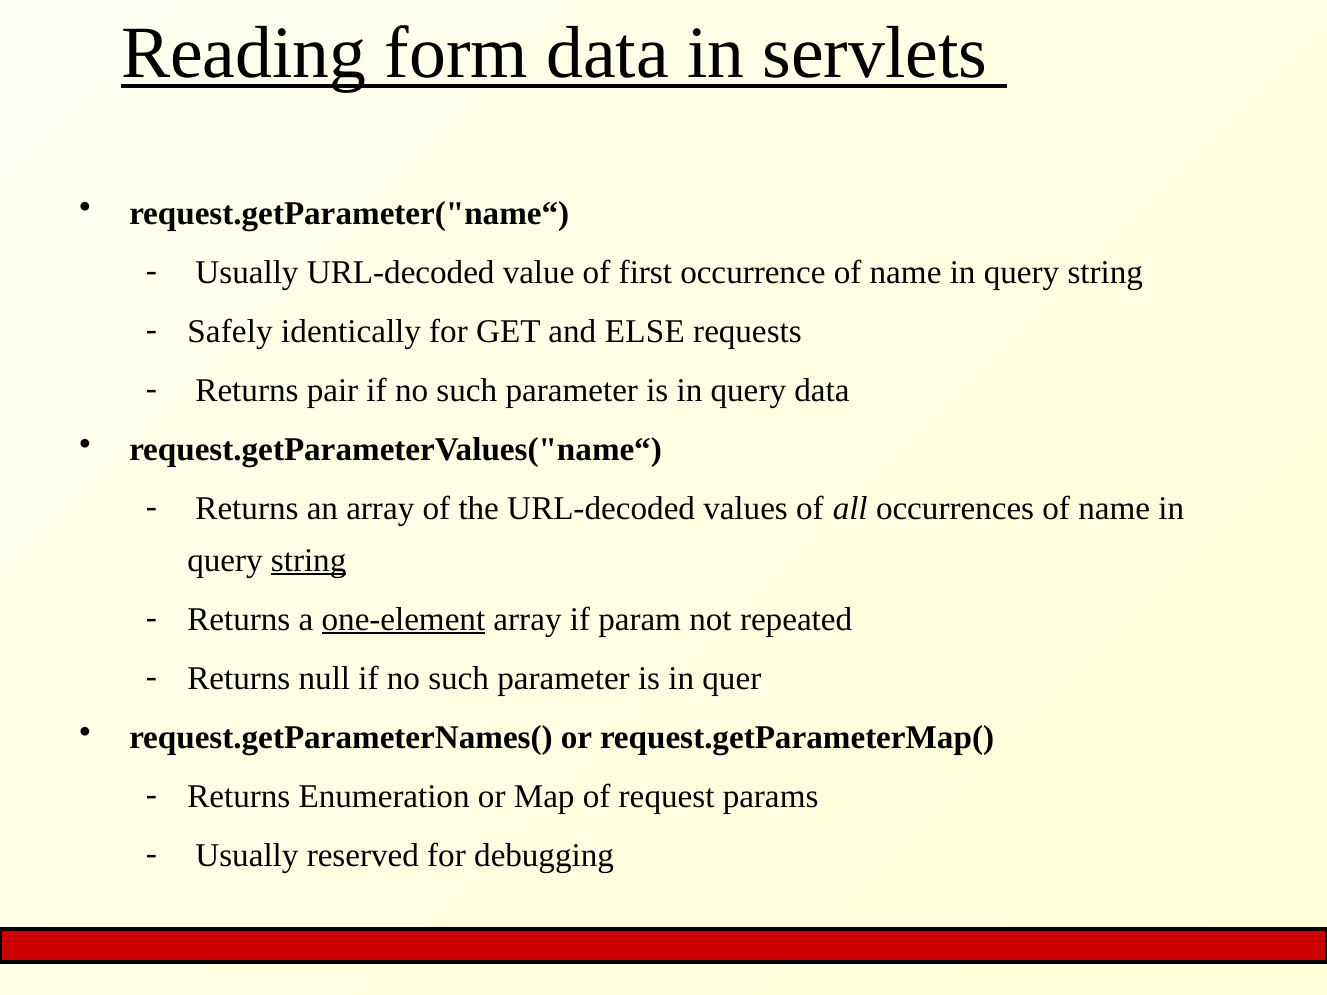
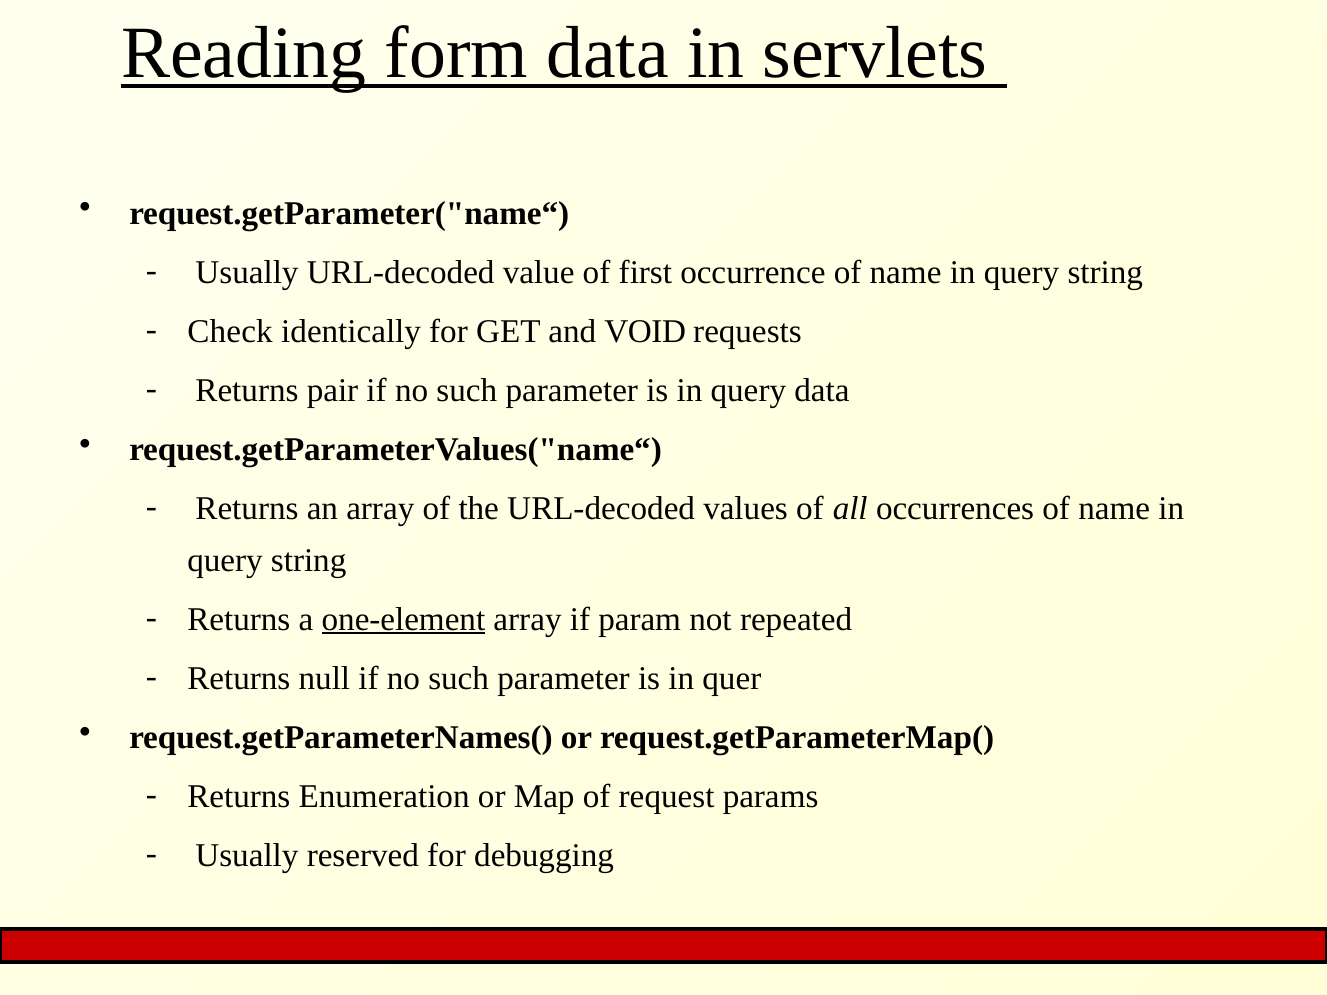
Safely: Safely -> Check
ELSE: ELSE -> VOID
string at (309, 560) underline: present -> none
